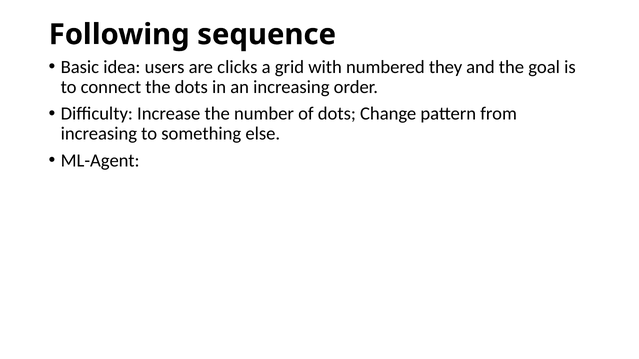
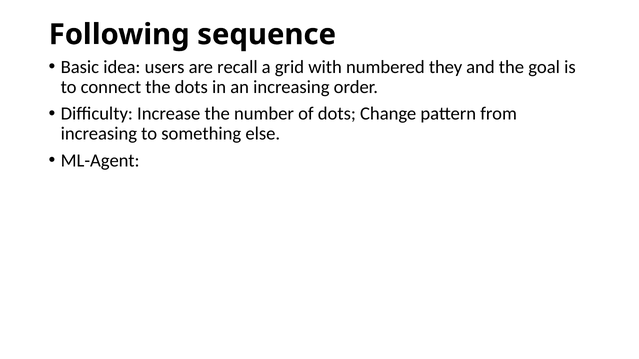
clicks: clicks -> recall
